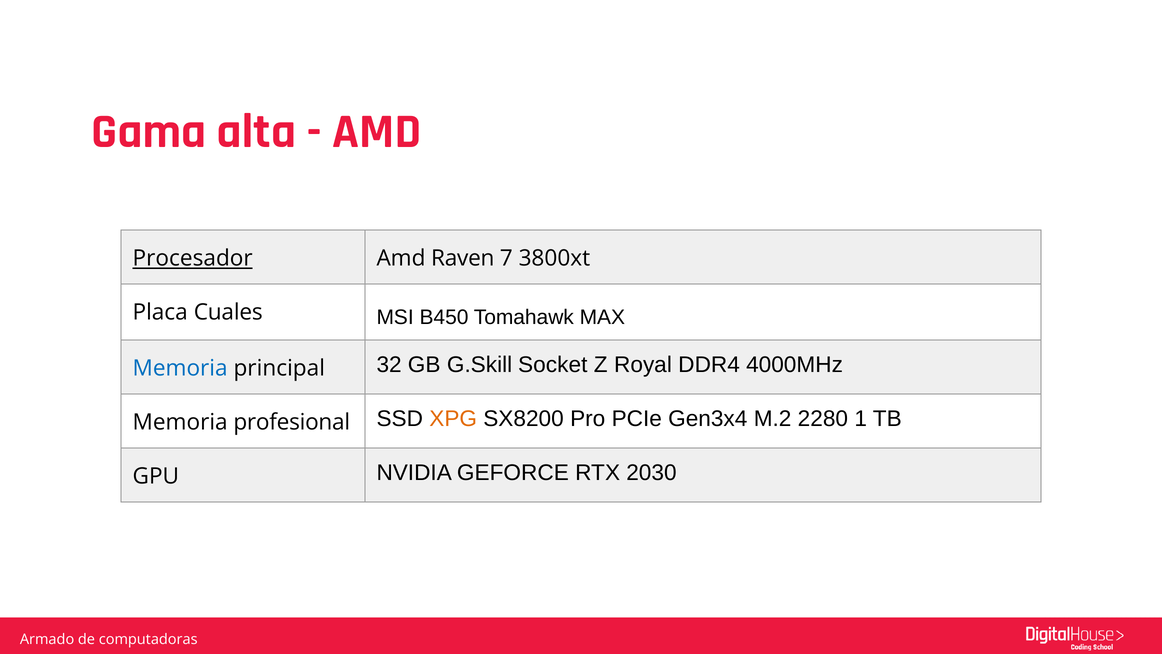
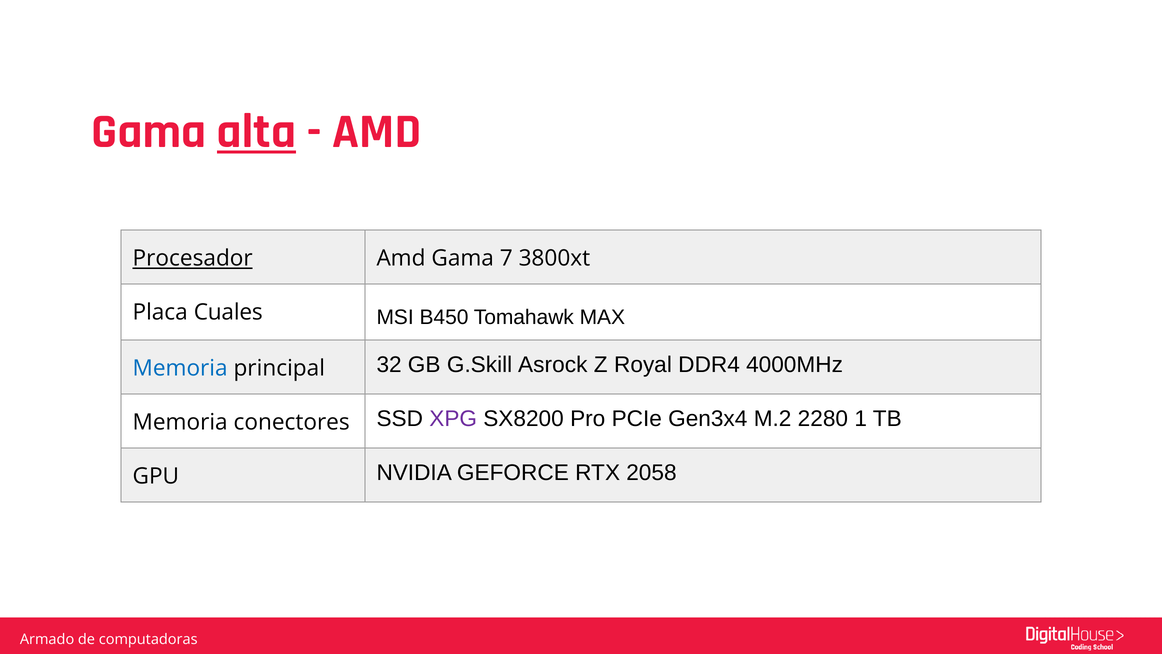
alta underline: none -> present
Amd Raven: Raven -> Gama
Socket: Socket -> Asrock
profesional: profesional -> conectores
XPG colour: orange -> purple
2030: 2030 -> 2058
